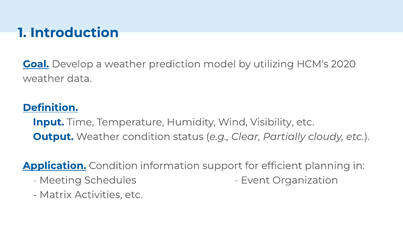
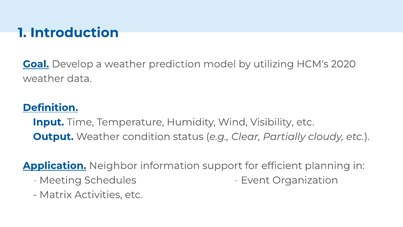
Application Condition: Condition -> Neighbor
